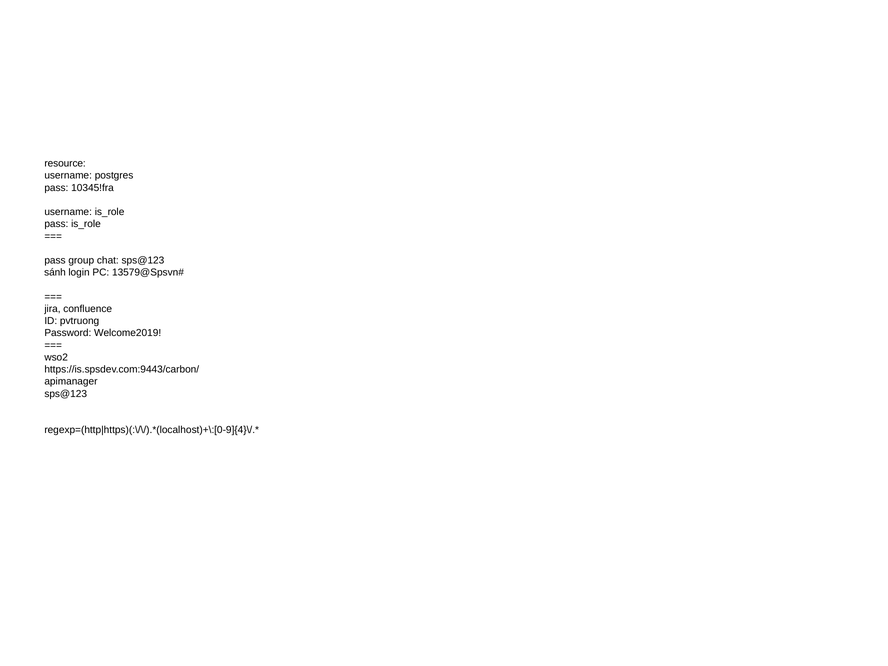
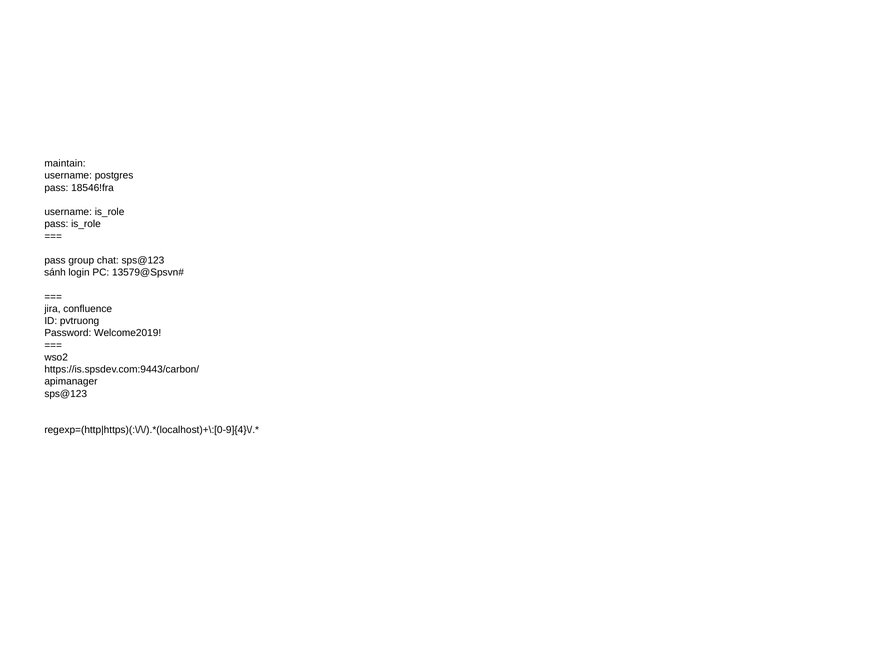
resource: resource -> maintain
10345!fra: 10345!fra -> 18546!fra
